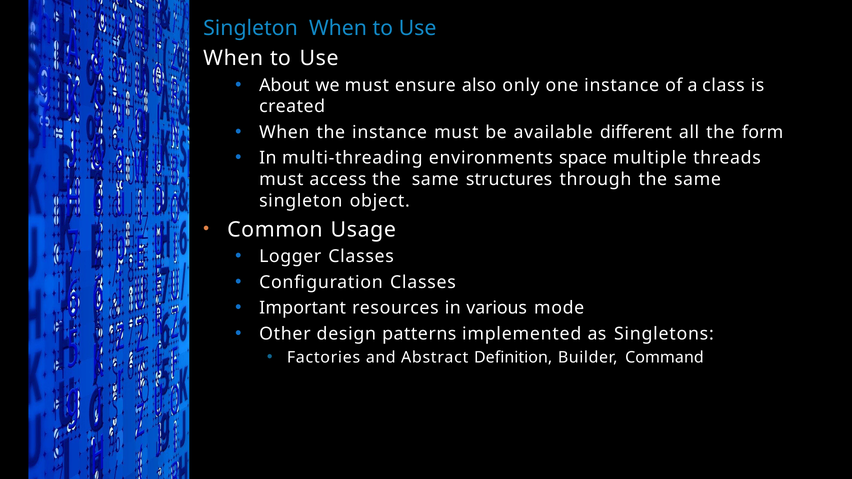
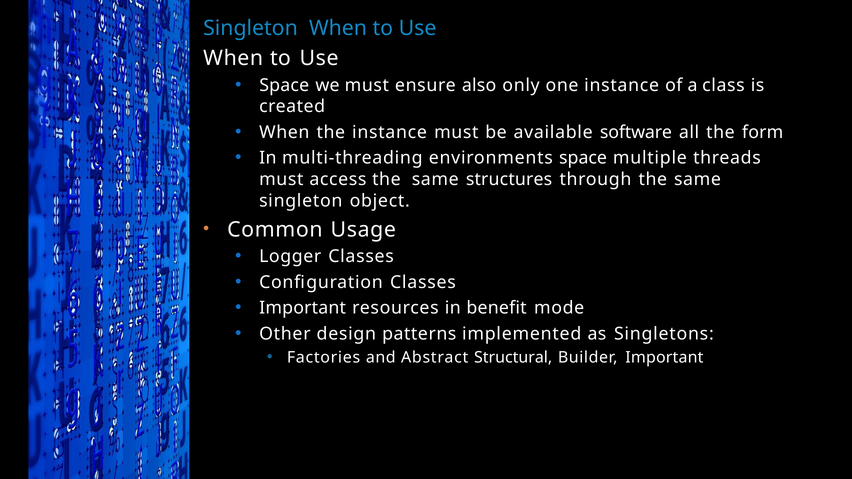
About at (284, 85): About -> Space
different: different -> software
various: various -> benefit
Definition: Definition -> Structural
Builder Command: Command -> Important
